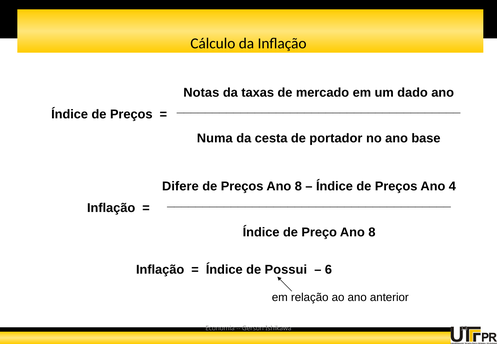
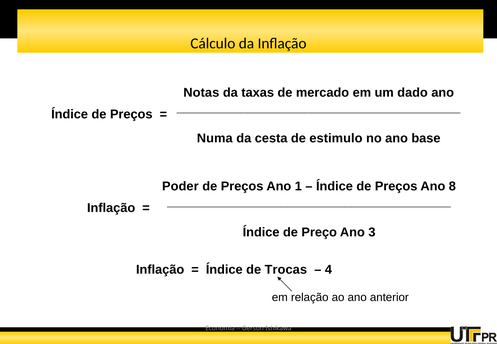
portador: portador -> estimulo
Difere: Difere -> Poder
Preços Ano 8: 8 -> 1
4: 4 -> 8
Preço Ano 8: 8 -> 3
Possui: Possui -> Trocas
6: 6 -> 4
